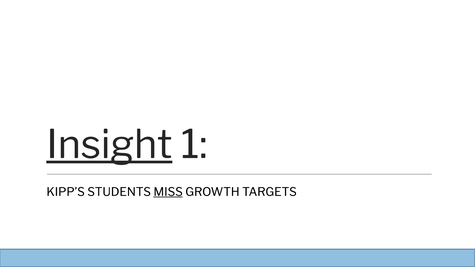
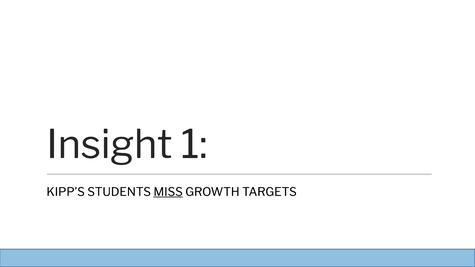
Insight underline: present -> none
